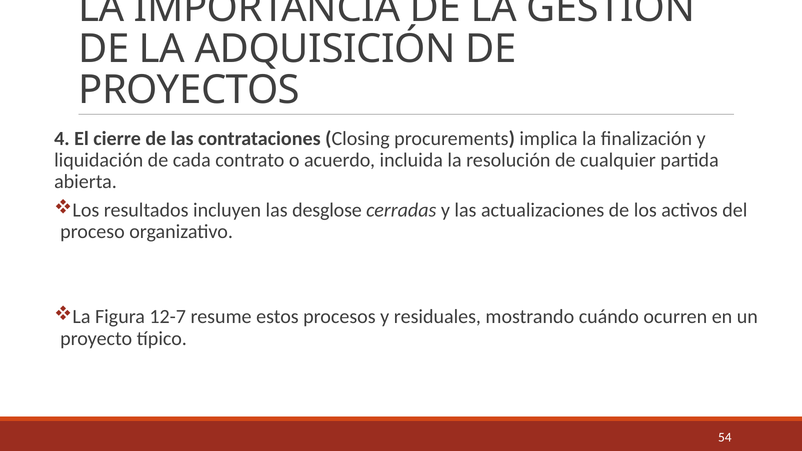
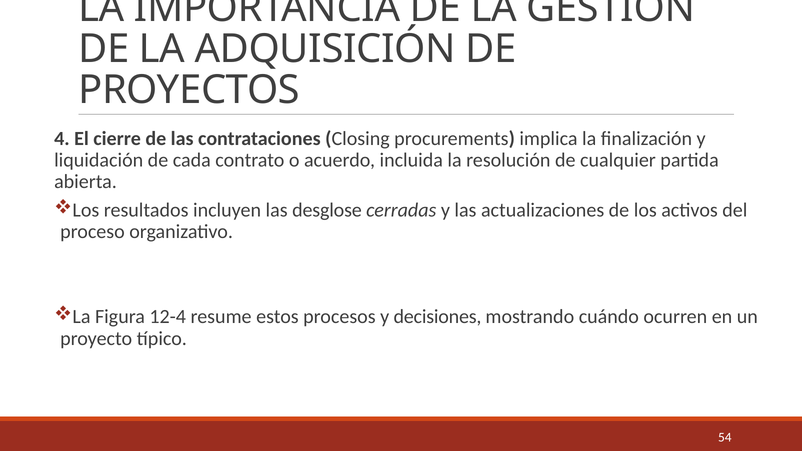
12-7: 12-7 -> 12-4
residuales: residuales -> decisiones
